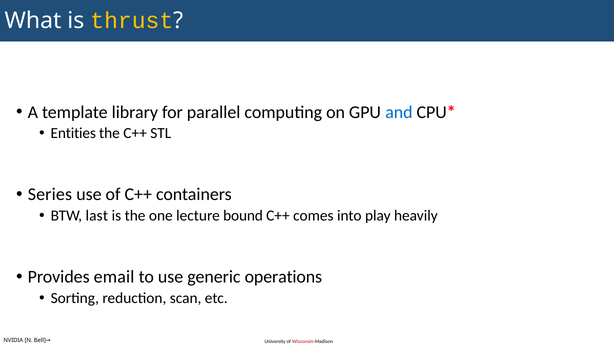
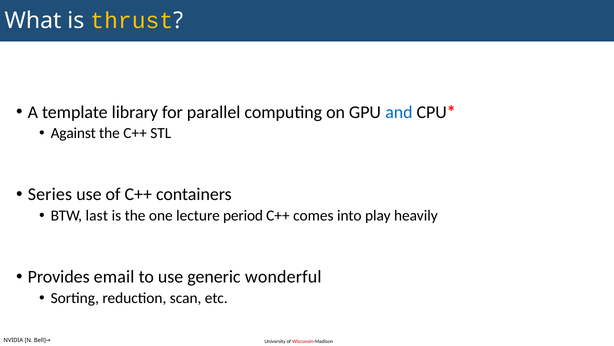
Entities: Entities -> Against
bound: bound -> period
operations: operations -> wonderful
